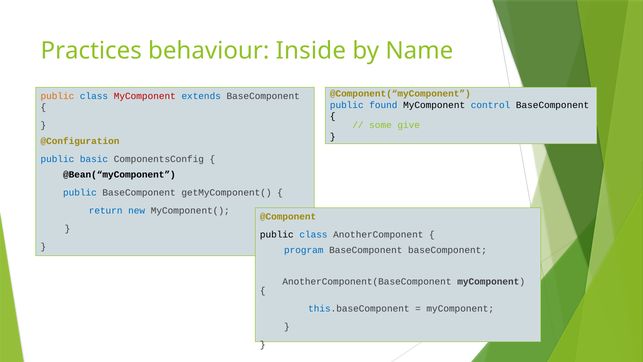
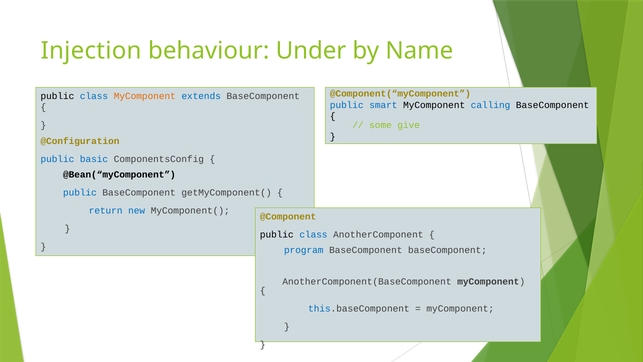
Practices: Practices -> Injection
Inside: Inside -> Under
public at (57, 96) colour: orange -> black
MyComponent at (145, 96) colour: red -> orange
found: found -> smart
control: control -> calling
